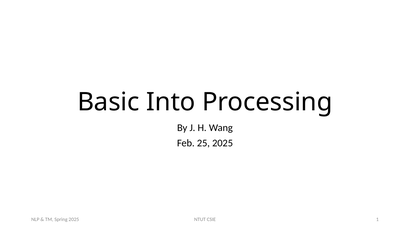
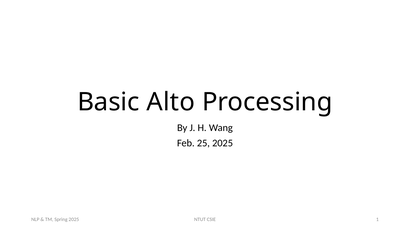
Into: Into -> Alto
